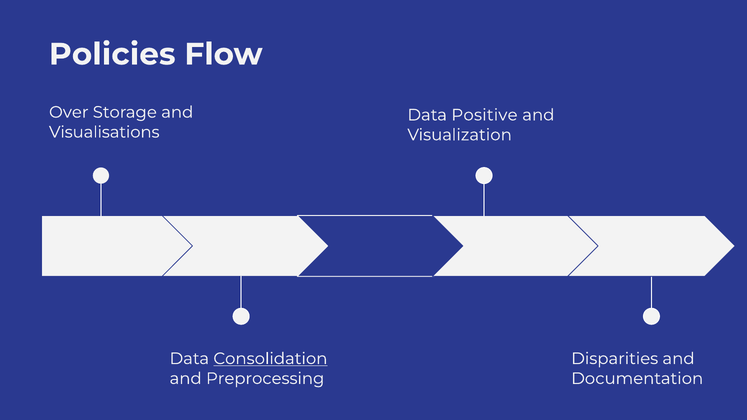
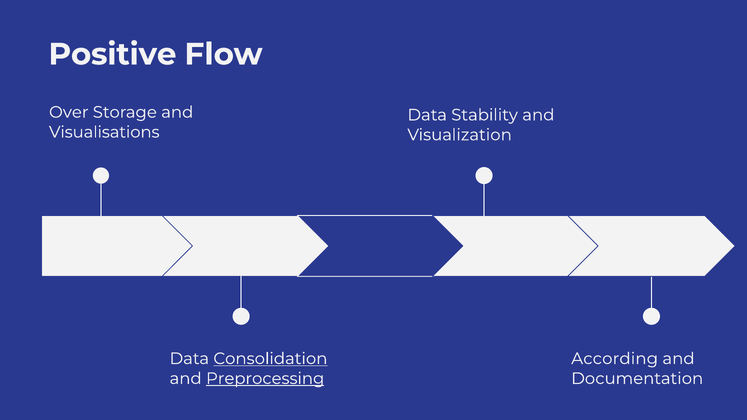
Policies: Policies -> Positive
Positive: Positive -> Stability
Disparities: Disparities -> According
Preprocessing underline: none -> present
